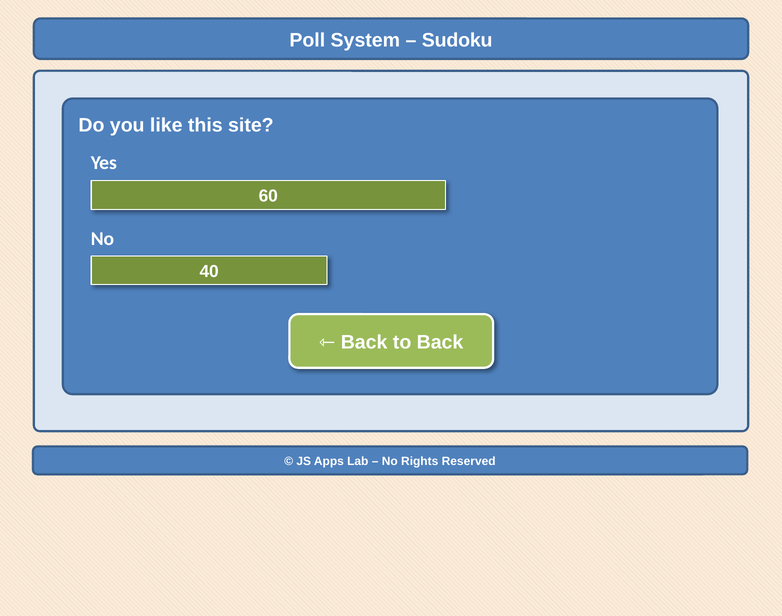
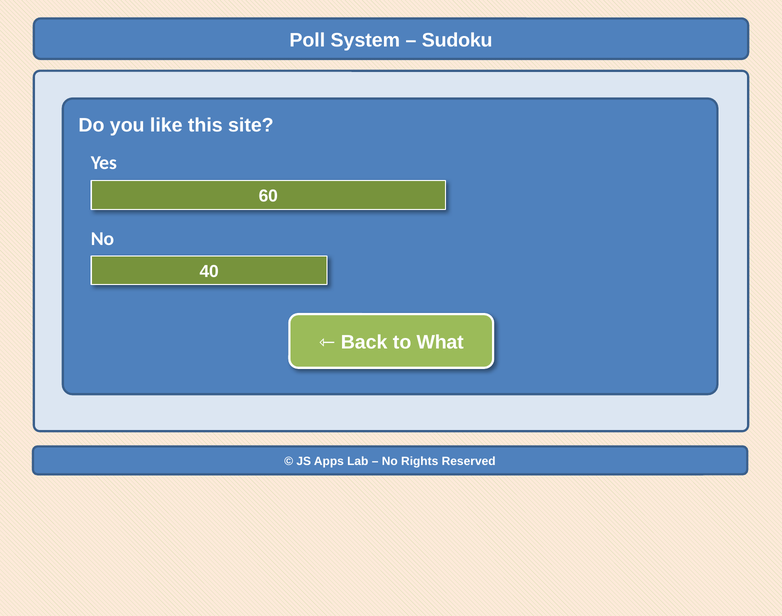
to Back: Back -> What
